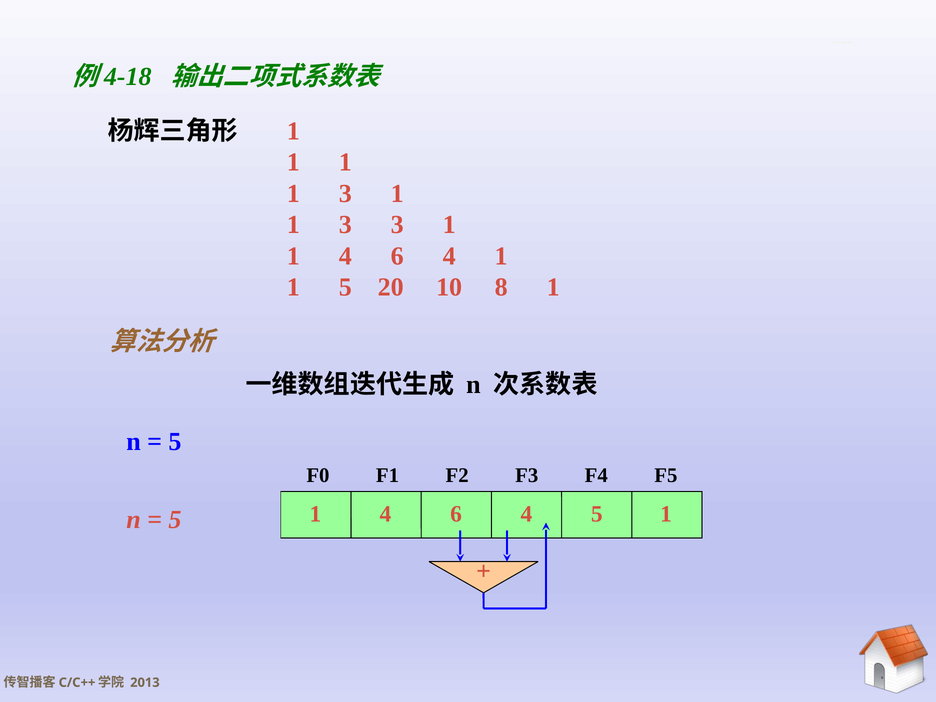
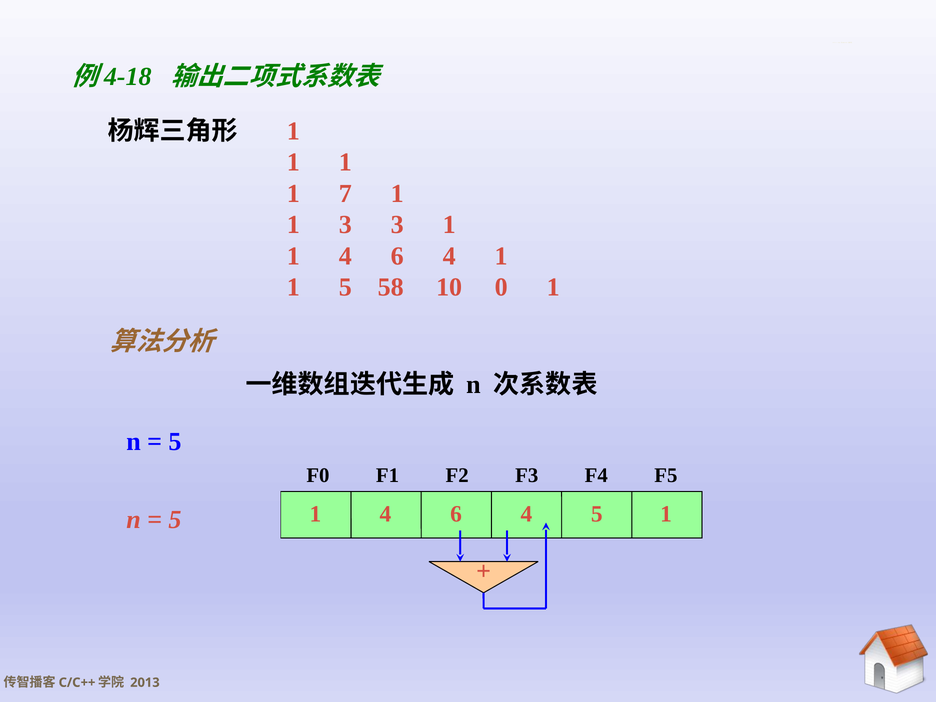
3 at (345, 194): 3 -> 7
20: 20 -> 58
8: 8 -> 0
